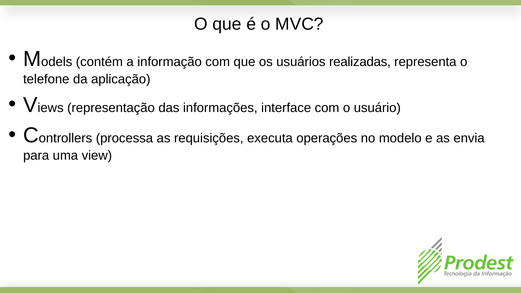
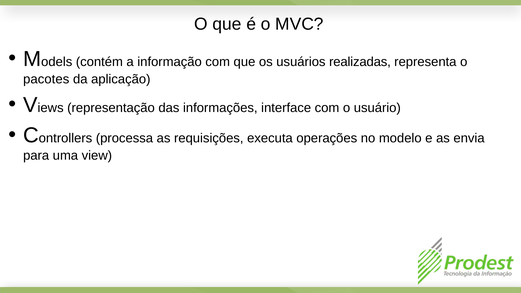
telefone: telefone -> pacotes
